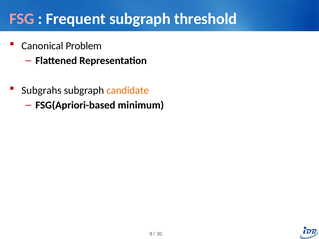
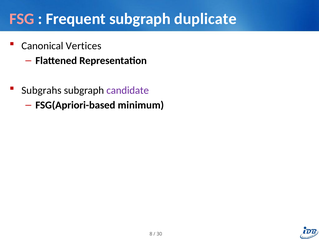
threshold: threshold -> duplicate
Problem: Problem -> Vertices
candidate colour: orange -> purple
